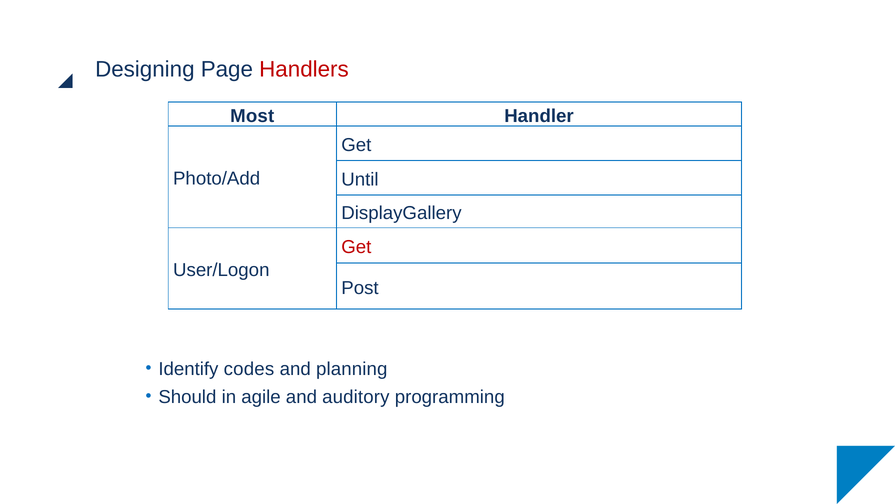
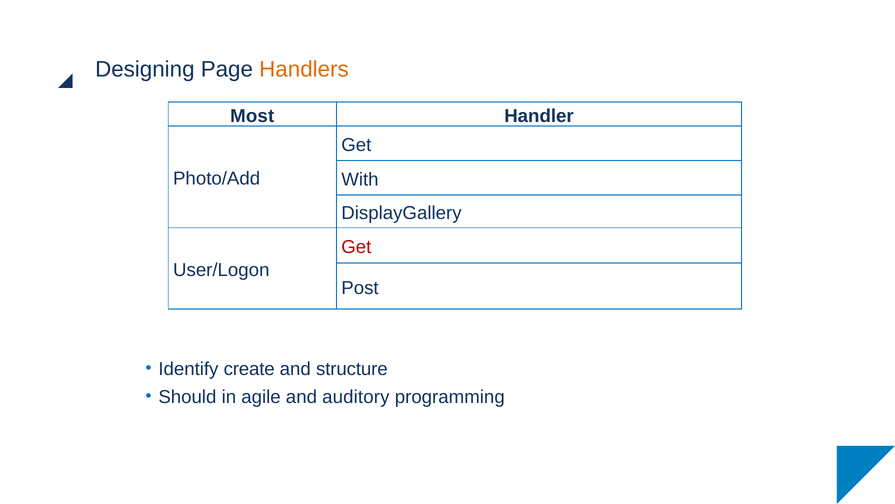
Handlers colour: red -> orange
Until: Until -> With
codes: codes -> create
planning: planning -> structure
